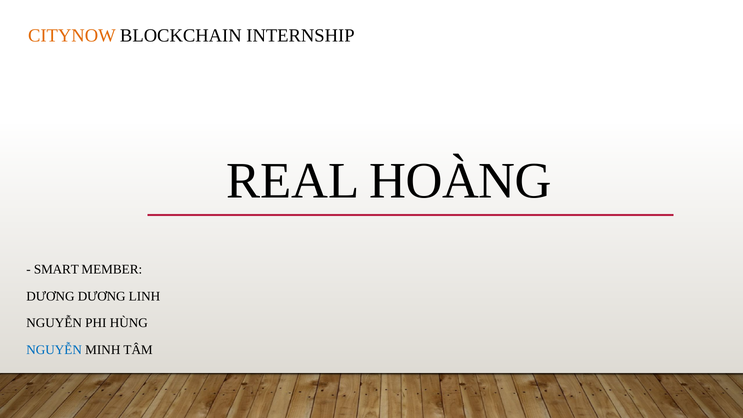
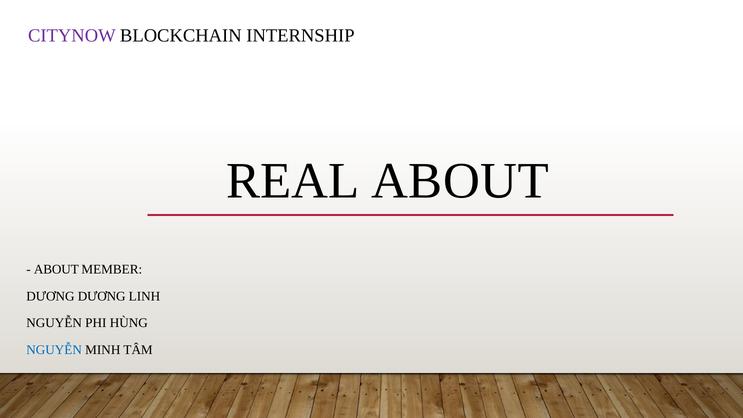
CITYNOW colour: orange -> purple
REAL HOÀNG: HOÀNG -> ABOUT
SMART at (56, 270): SMART -> ABOUT
